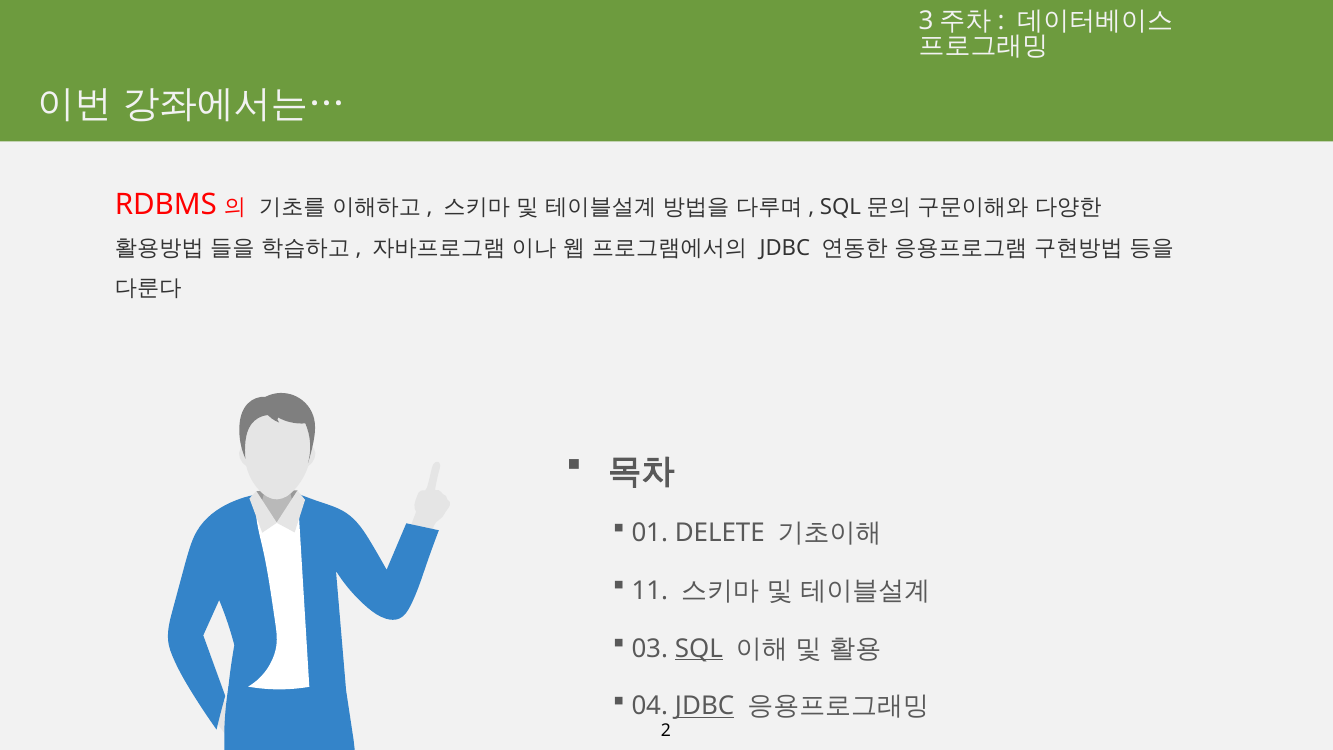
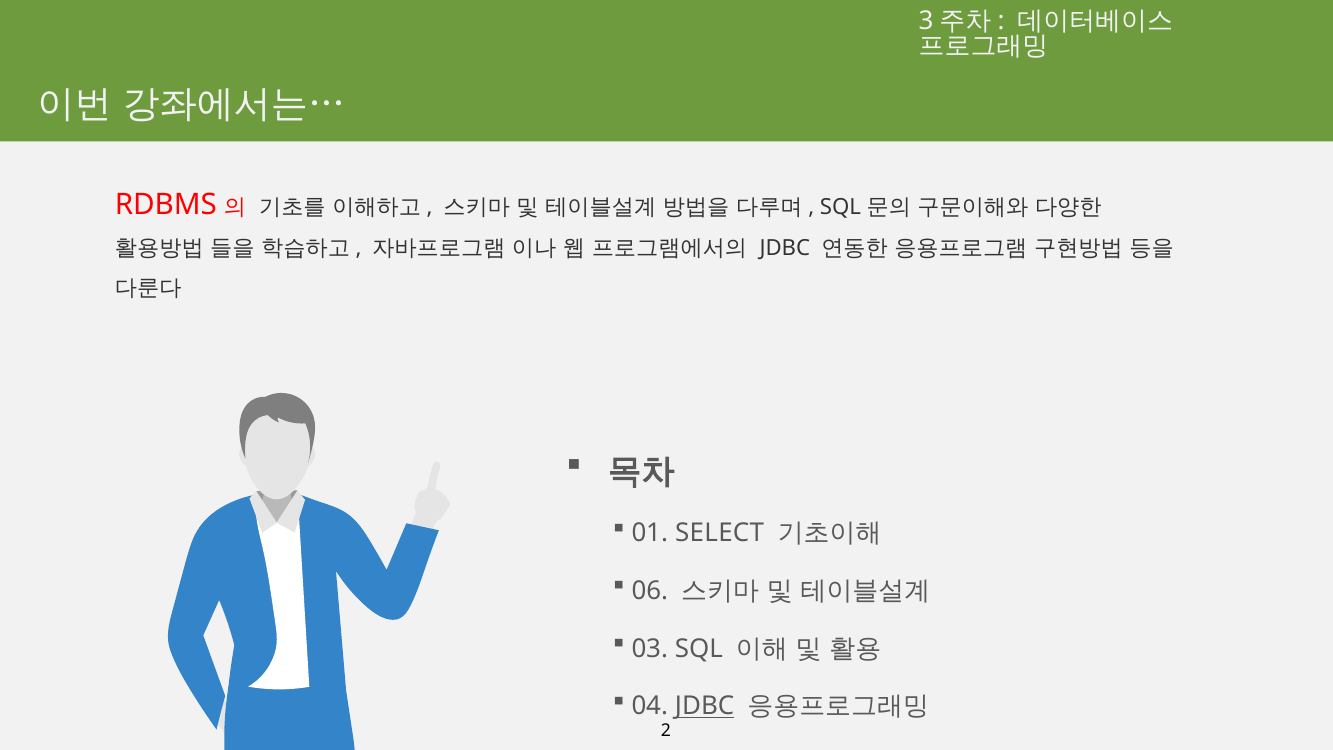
DELETE: DELETE -> SELECT
11: 11 -> 06
SQL underline: present -> none
